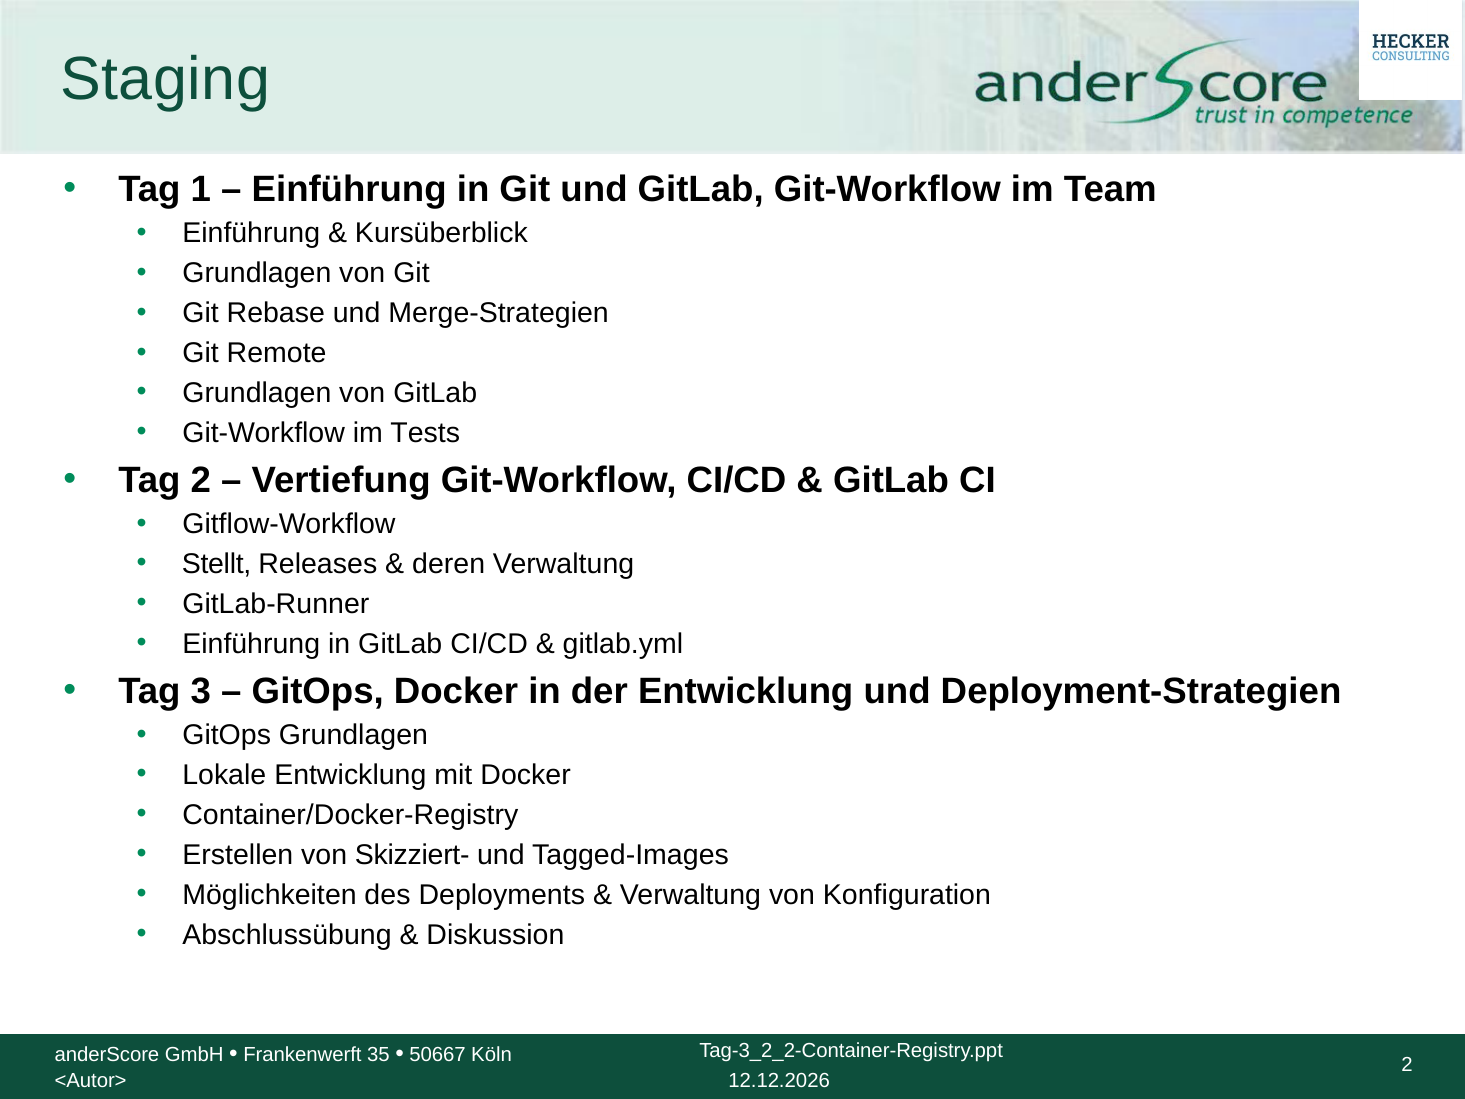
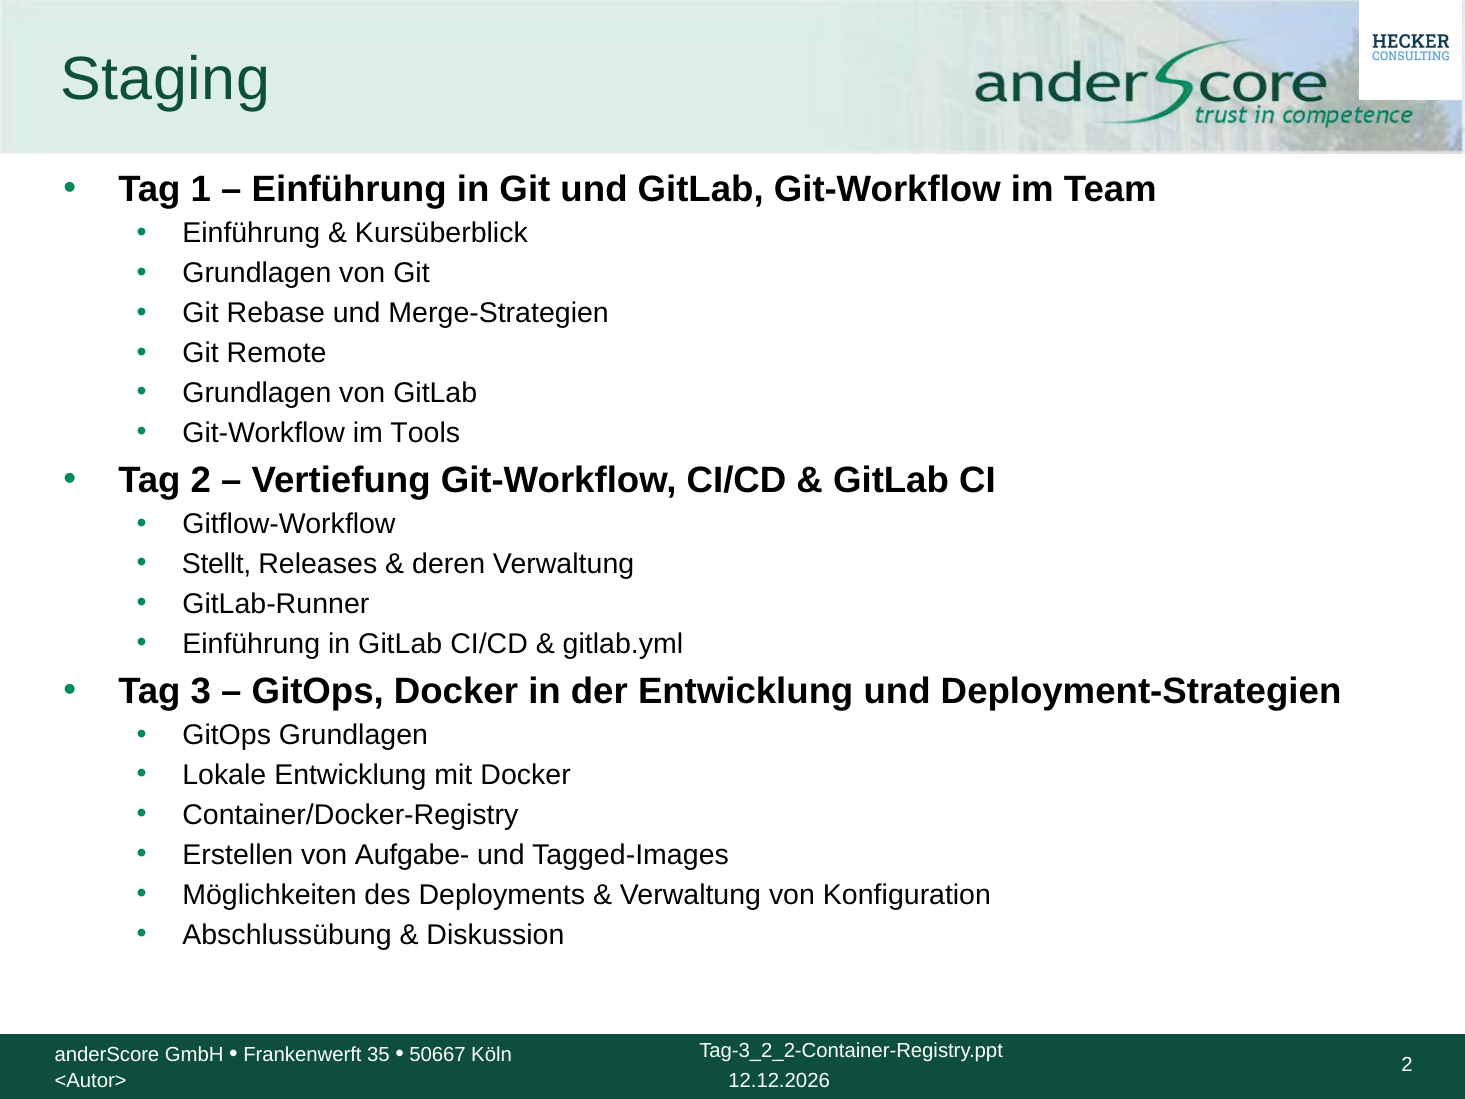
Tests: Tests -> Tools
Skizziert-: Skizziert- -> Aufgabe-
